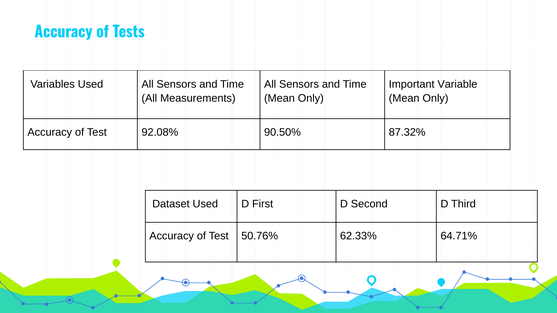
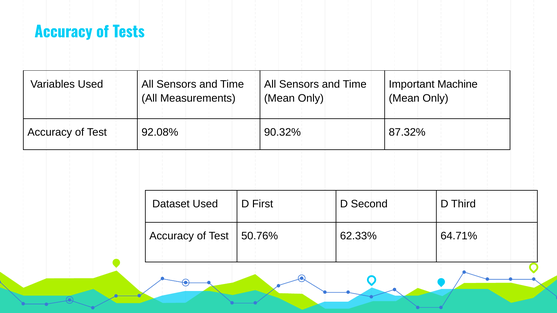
Variable: Variable -> Machine
90.50%: 90.50% -> 90.32%
